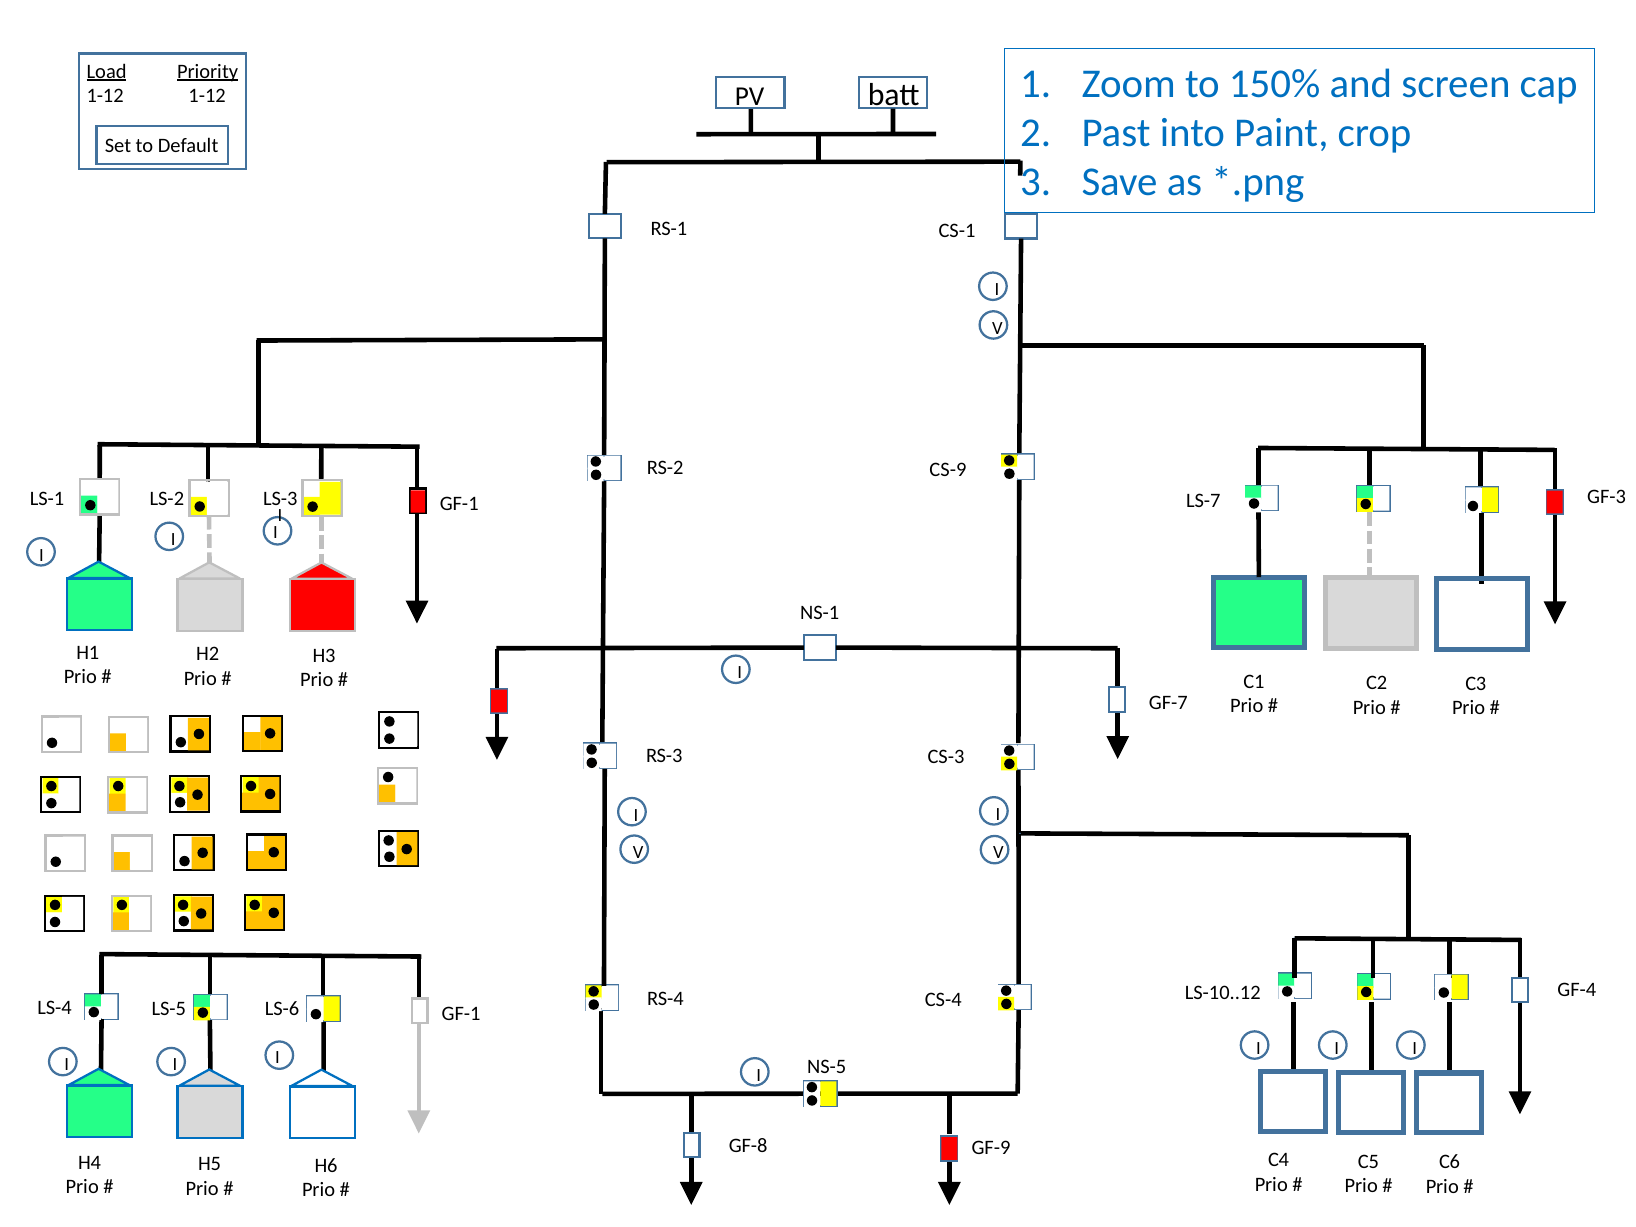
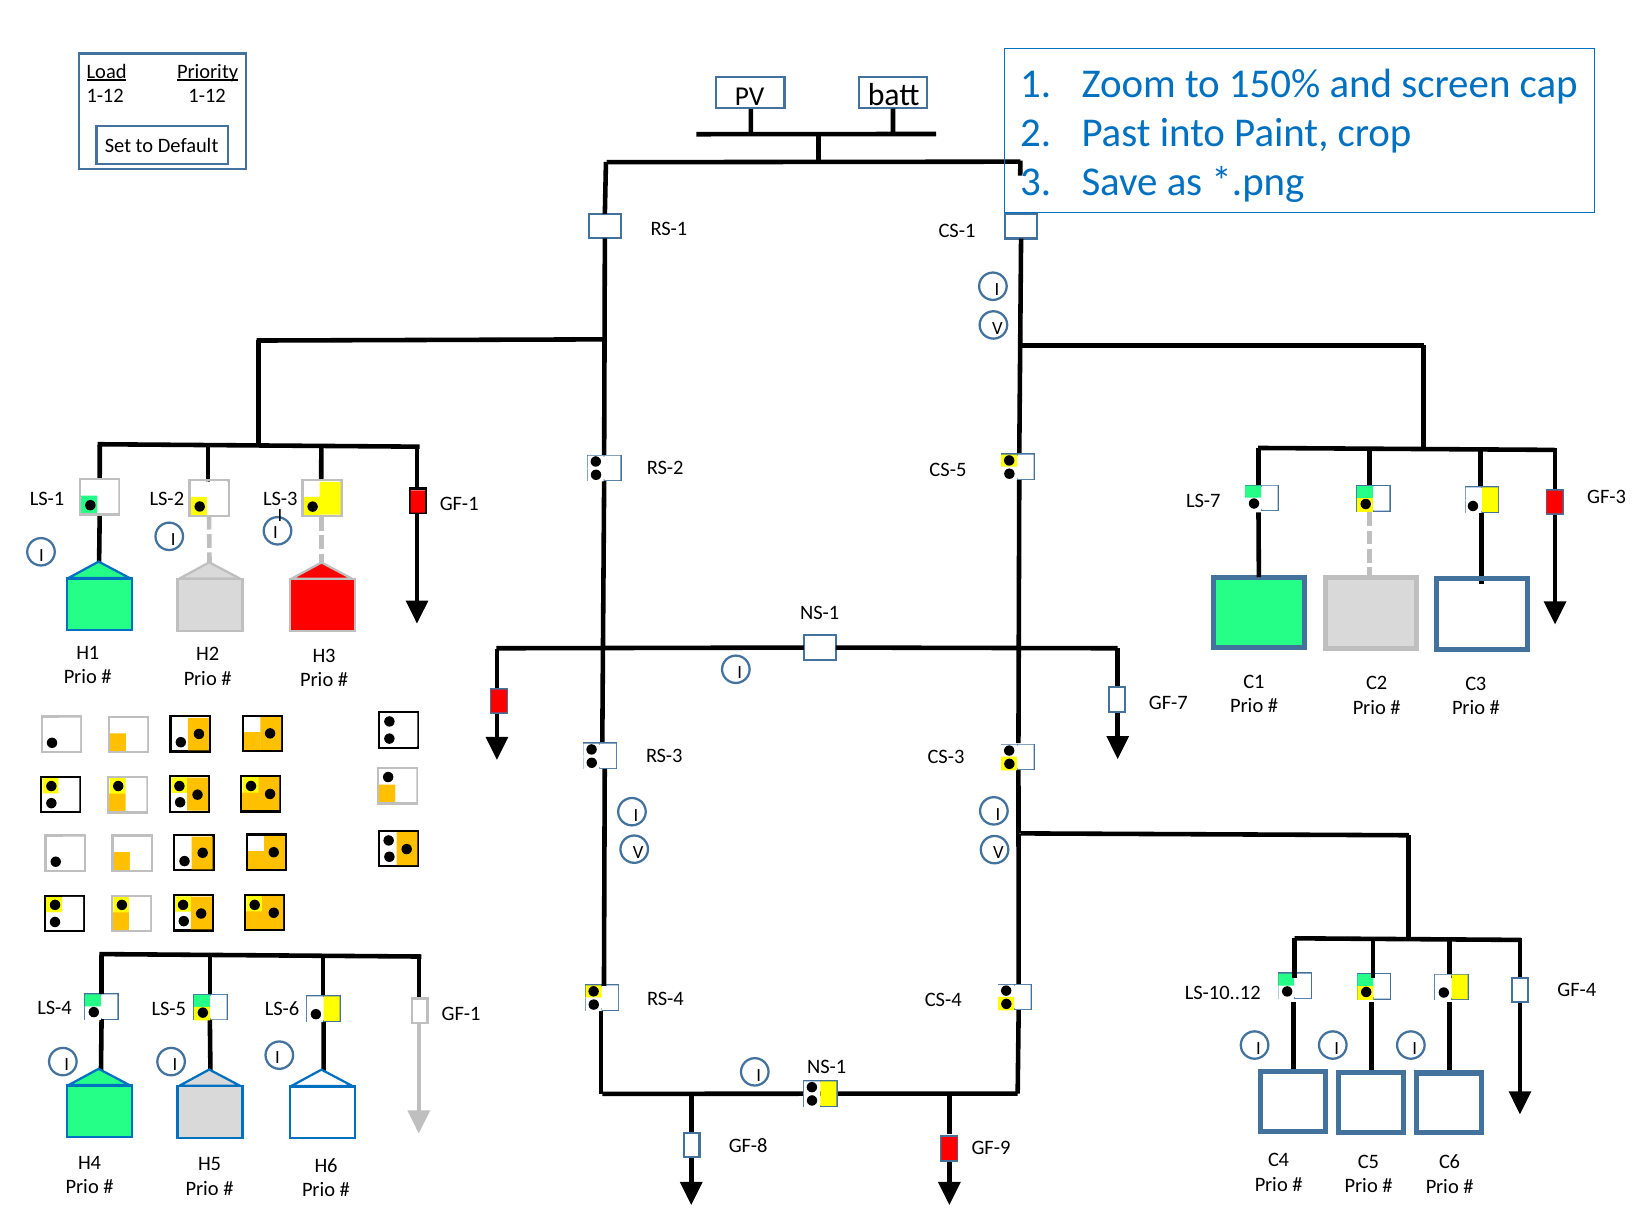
CS-9: CS-9 -> CS-5
NS-5 at (827, 1067): NS-5 -> NS-1
